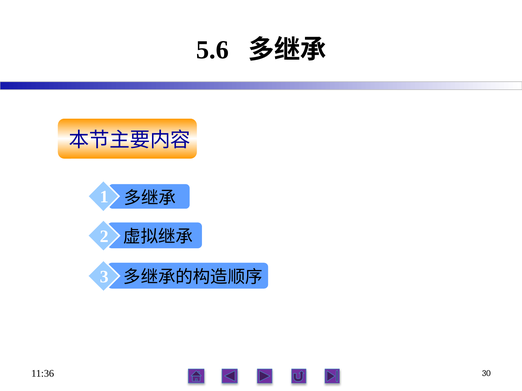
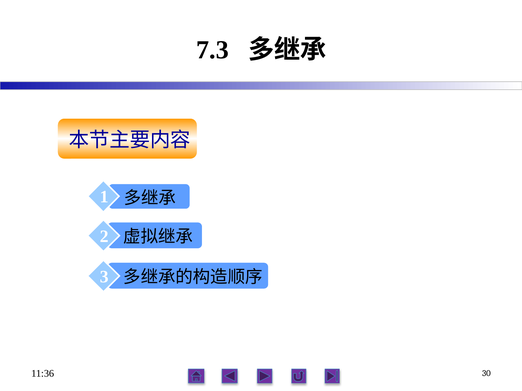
5.6: 5.6 -> 7.3
